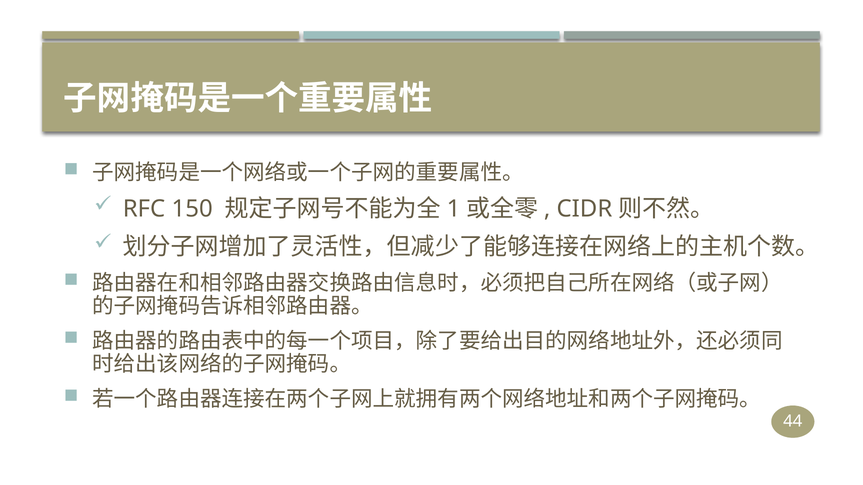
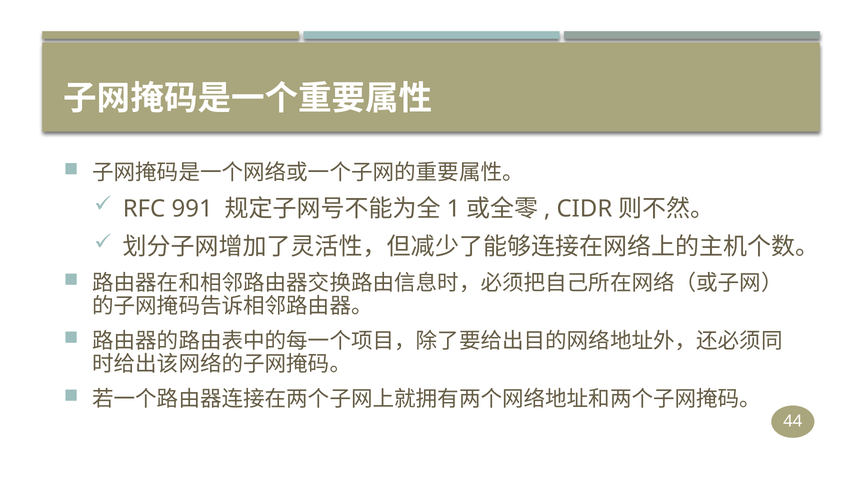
150: 150 -> 991
